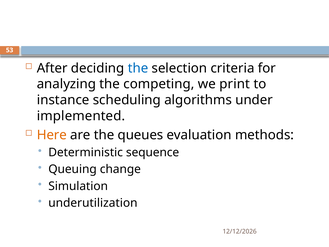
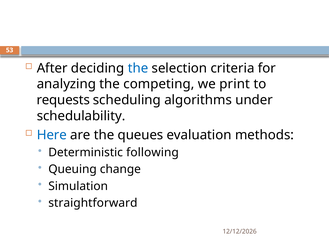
instance: instance -> requests
implemented: implemented -> schedulability
Here colour: orange -> blue
sequence: sequence -> following
underutilization: underutilization -> straightforward
